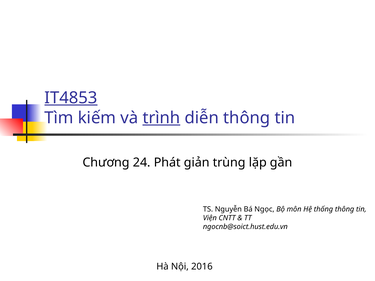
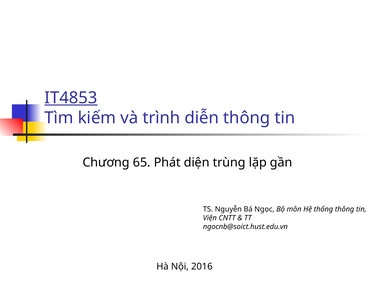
trình underline: present -> none
24: 24 -> 65
giản: giản -> diện
